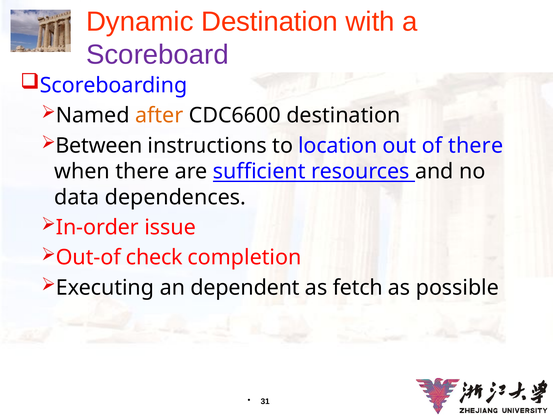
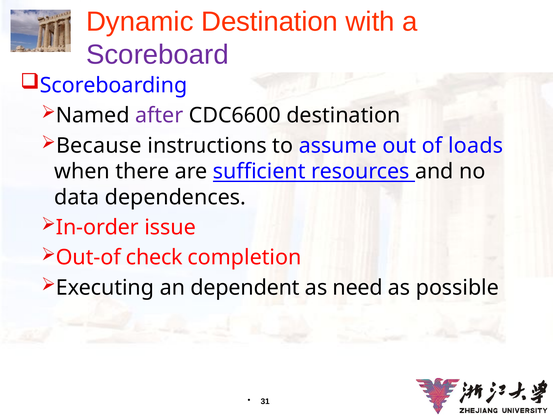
after colour: orange -> purple
Between: Between -> Because
location: location -> assume
of there: there -> loads
fetch: fetch -> need
